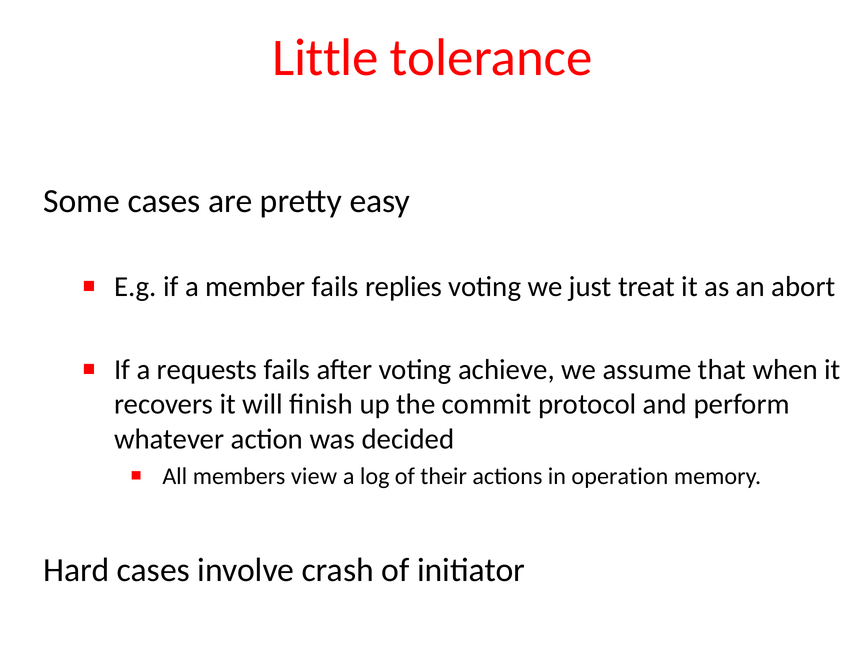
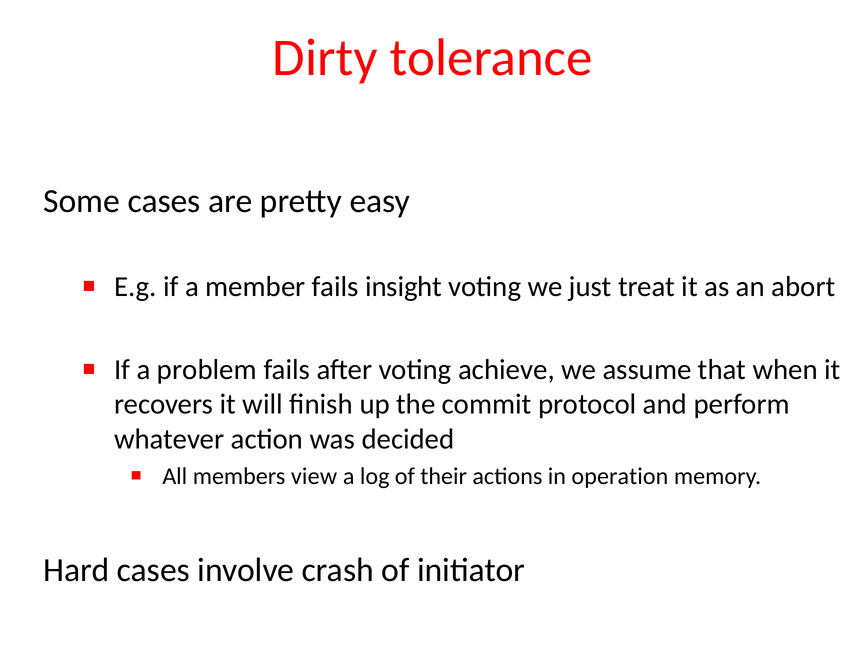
Little: Little -> Dirty
replies: replies -> insight
requests: requests -> problem
